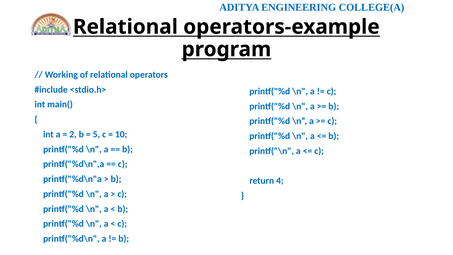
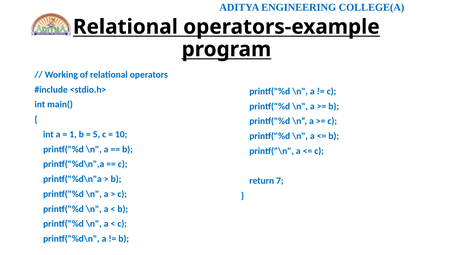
2: 2 -> 1
4: 4 -> 7
